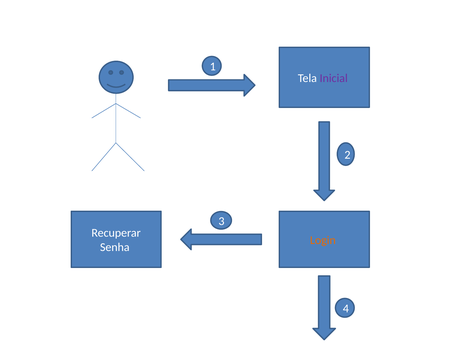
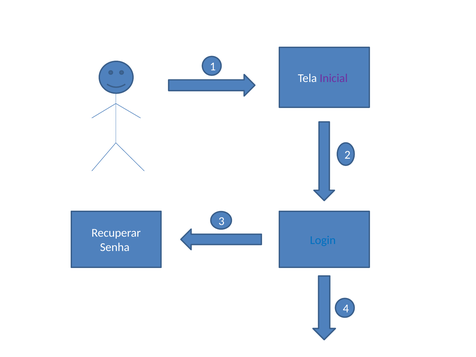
Login colour: orange -> blue
